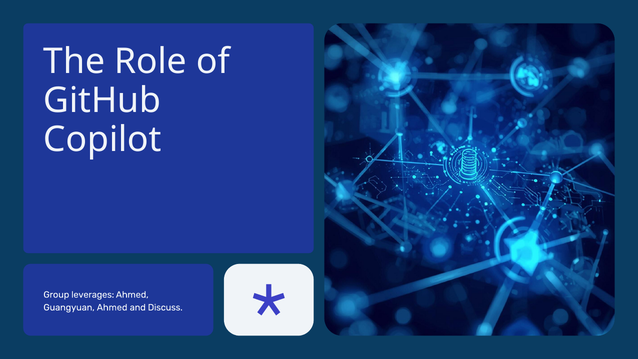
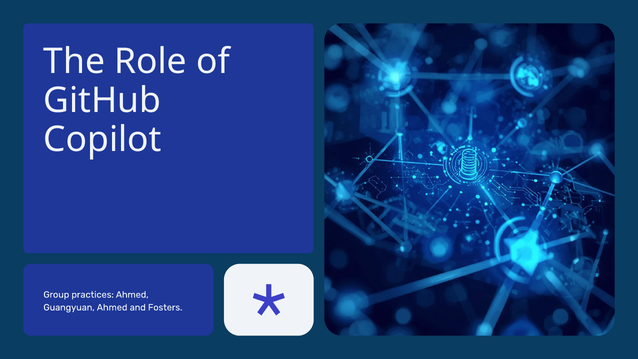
leverages: leverages -> practices
Discuss: Discuss -> Fosters
